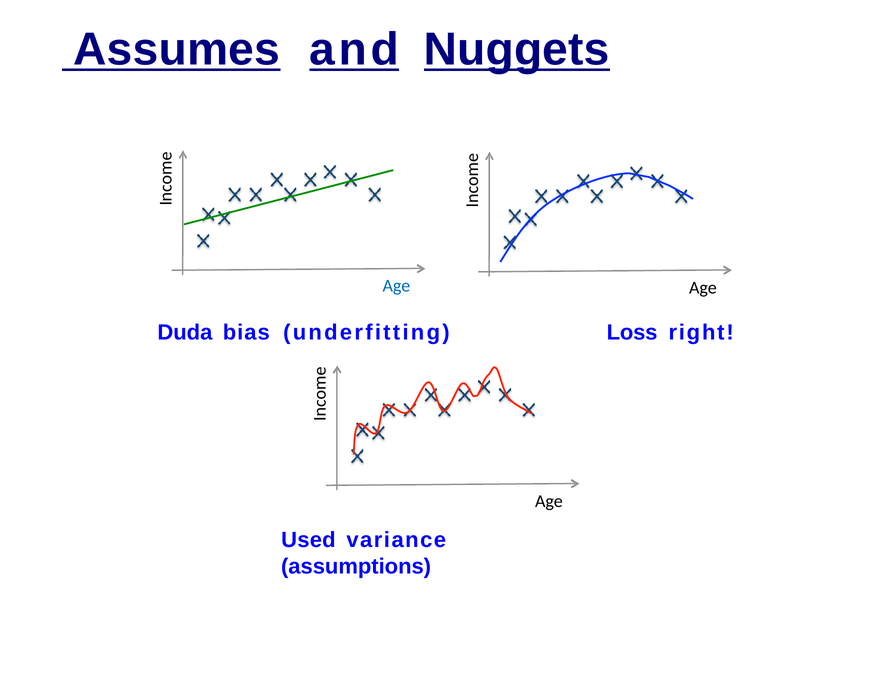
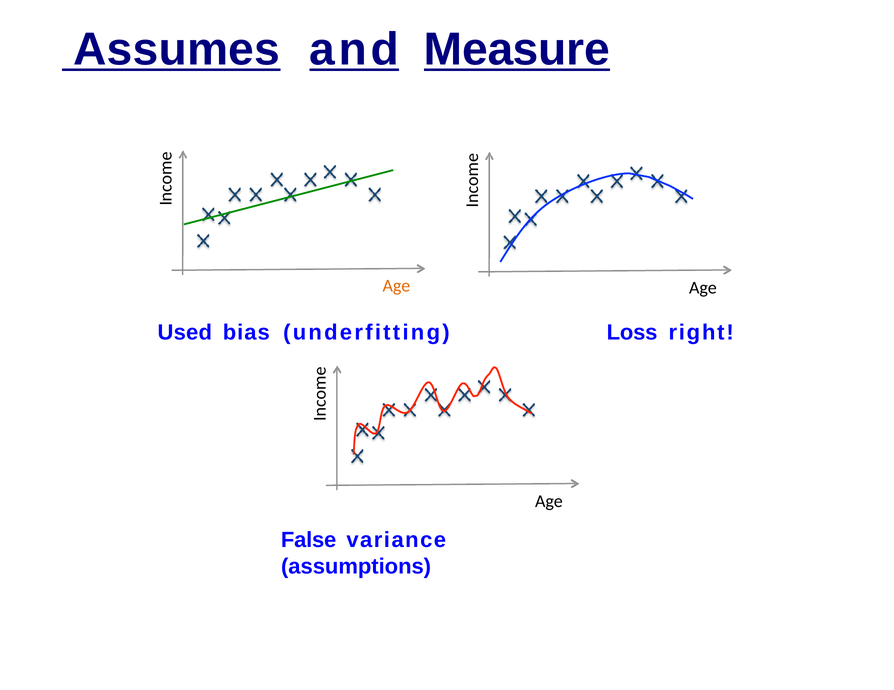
Nuggets: Nuggets -> Measure
Age at (396, 286) colour: blue -> orange
Duda: Duda -> Used
Used: Used -> False
